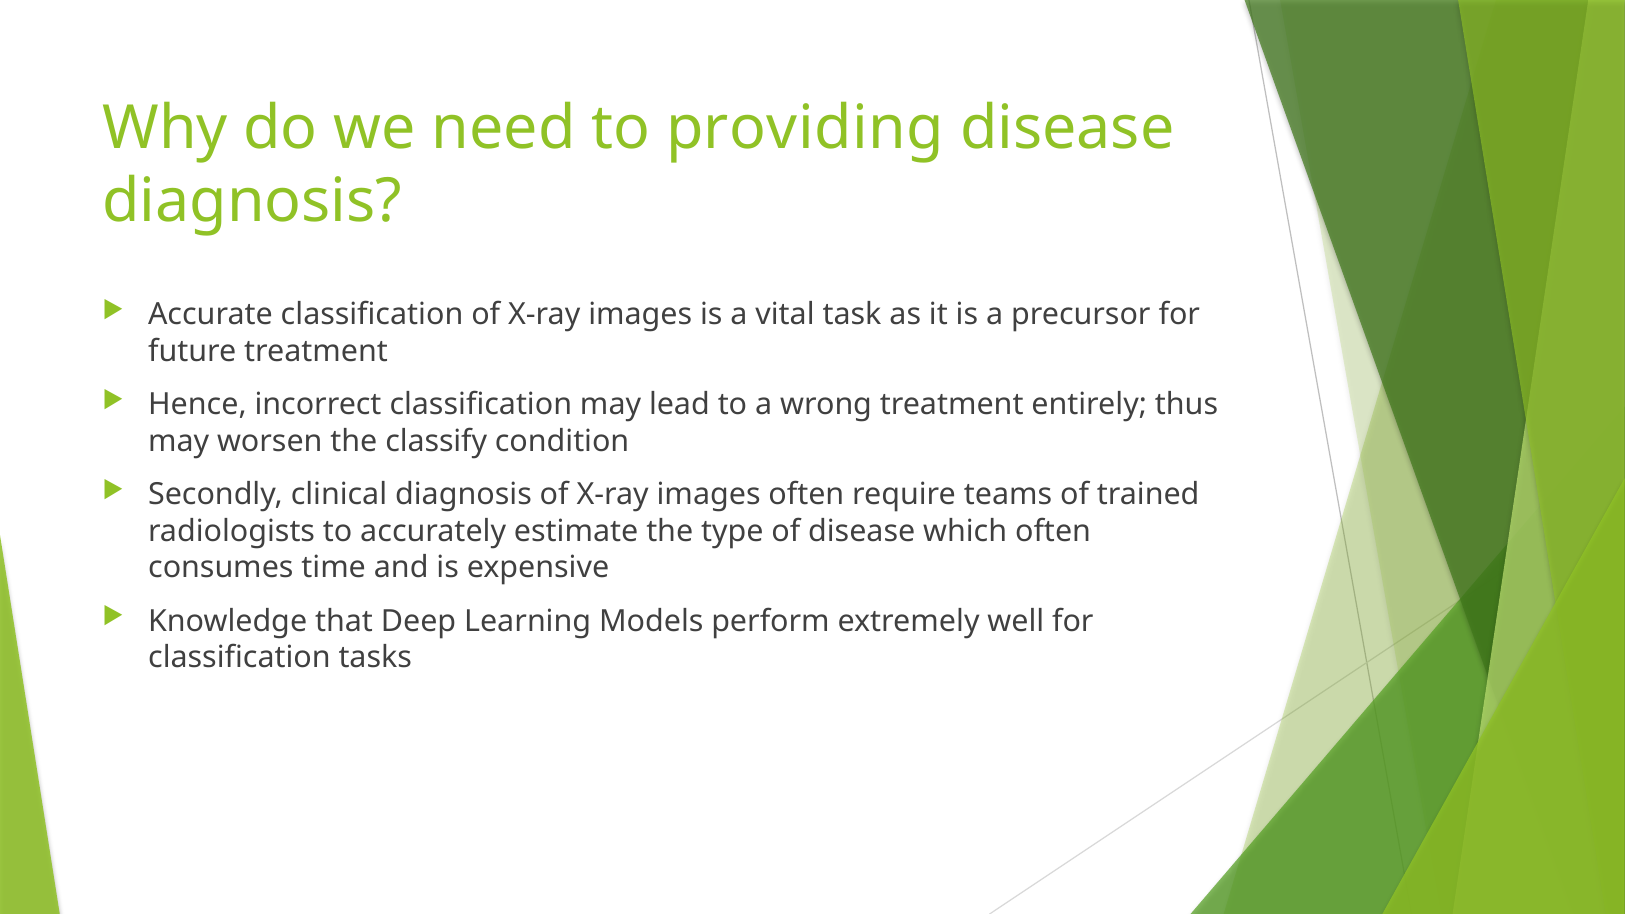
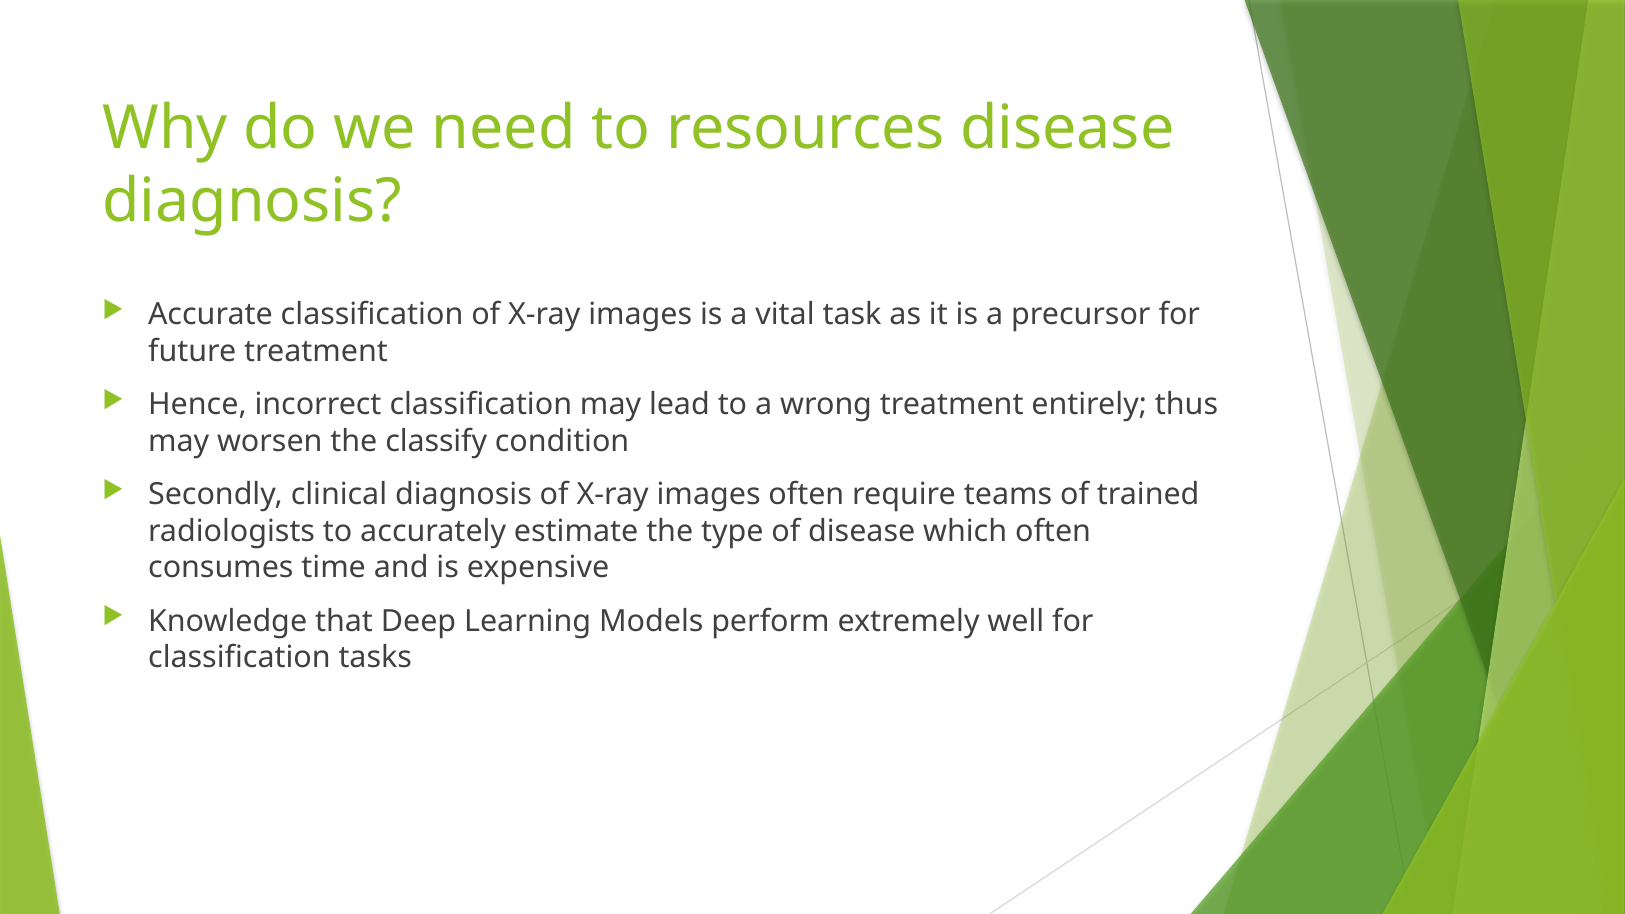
providing: providing -> resources
